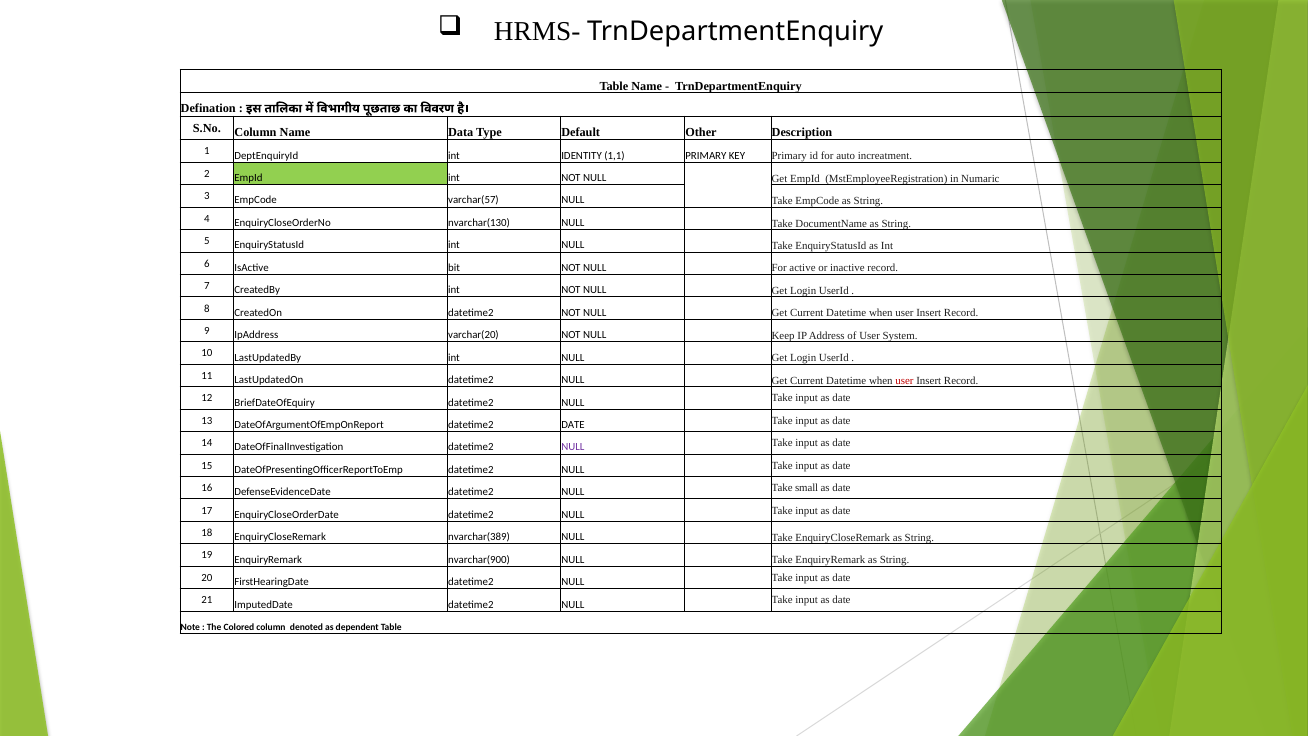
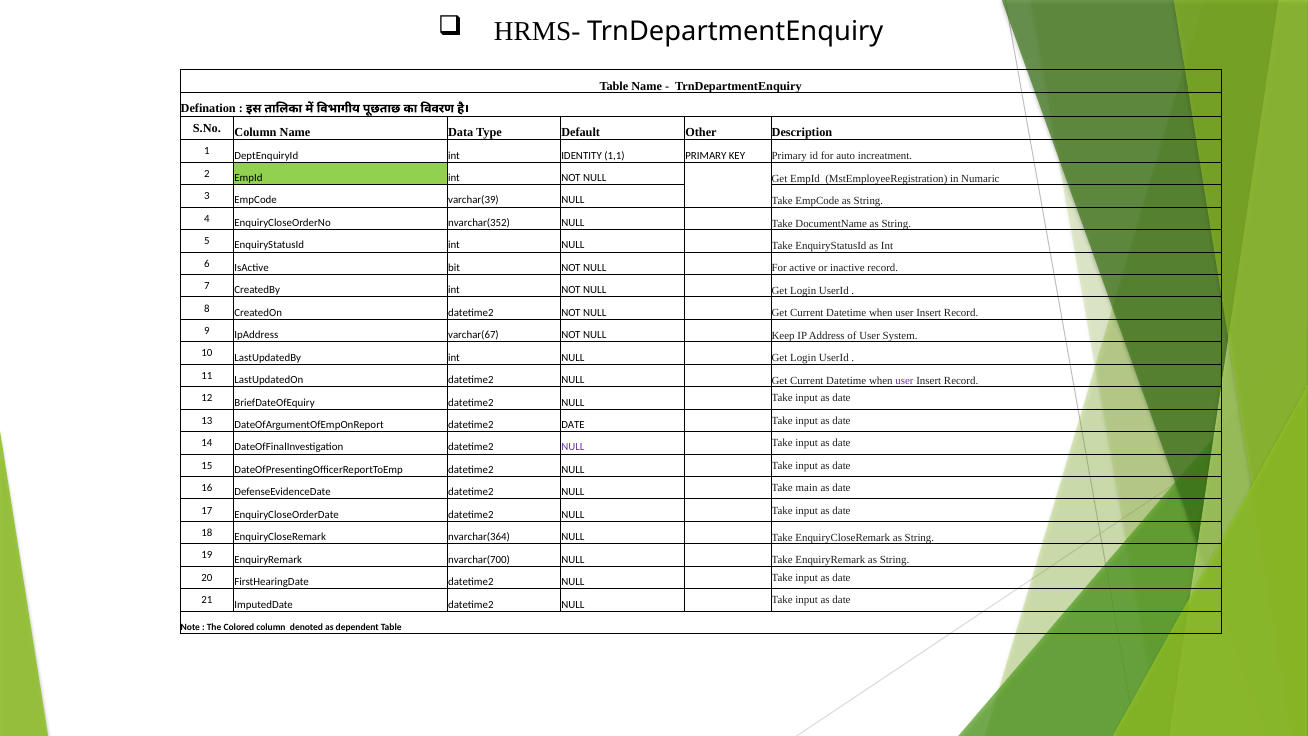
varchar(57: varchar(57 -> varchar(39
nvarchar(130: nvarchar(130 -> nvarchar(352
varchar(20: varchar(20 -> varchar(67
user at (905, 380) colour: red -> purple
small: small -> main
nvarchar(389: nvarchar(389 -> nvarchar(364
nvarchar(900: nvarchar(900 -> nvarchar(700
